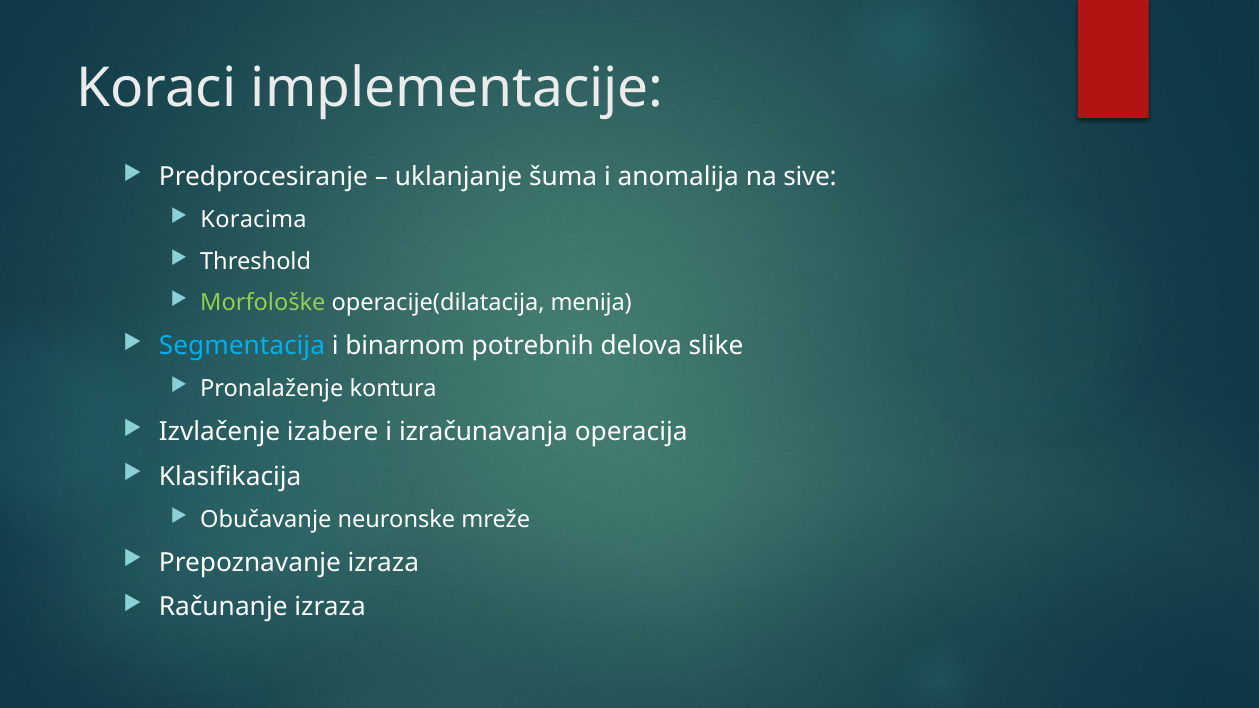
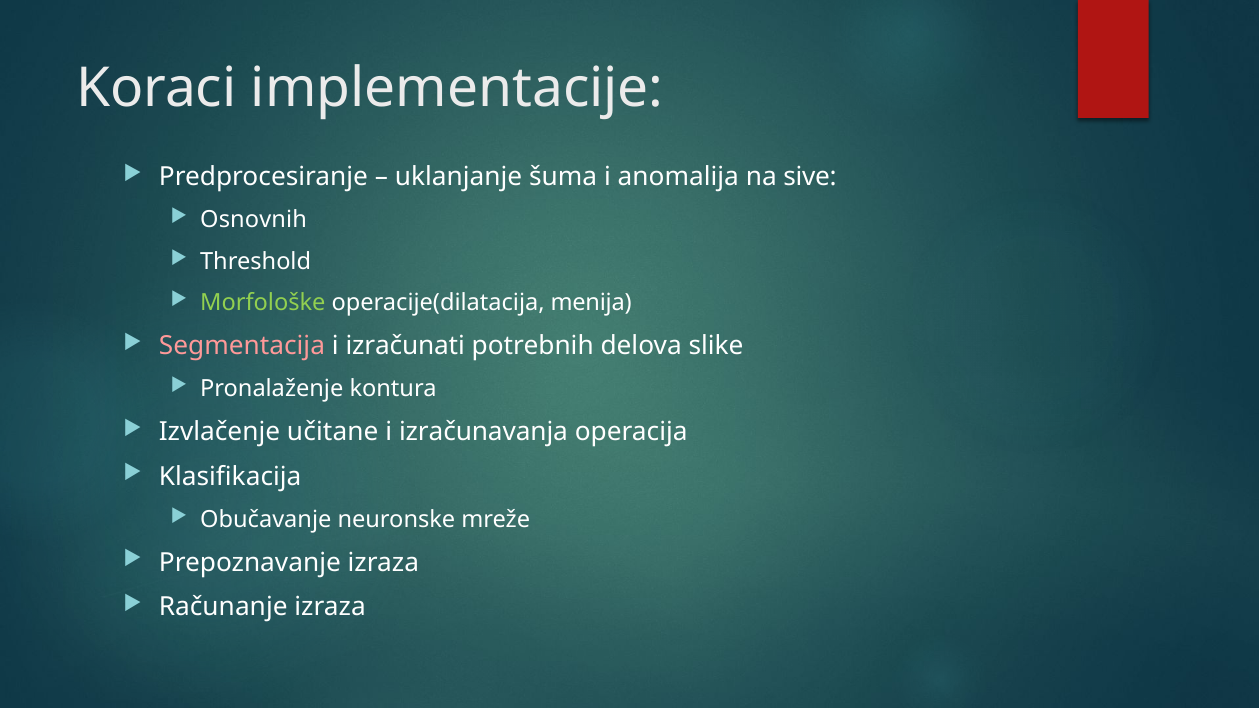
Koracima: Koracima -> Osnovnih
Segmentacija colour: light blue -> pink
binarnom: binarnom -> izračunati
izabere: izabere -> učitane
